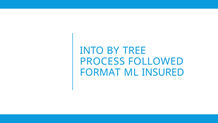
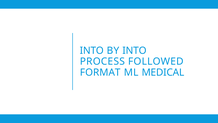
BY TREE: TREE -> INTO
INSURED: INSURED -> MEDICAL
